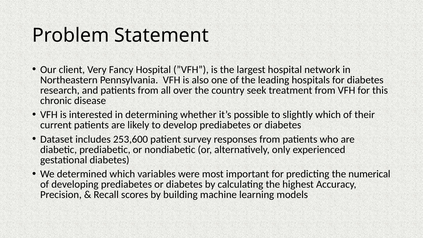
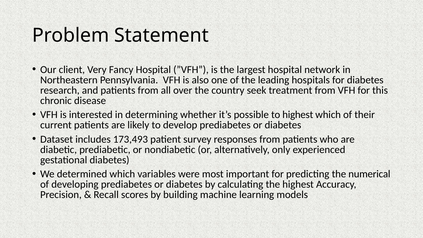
to slightly: slightly -> highest
253,600: 253,600 -> 173,493
